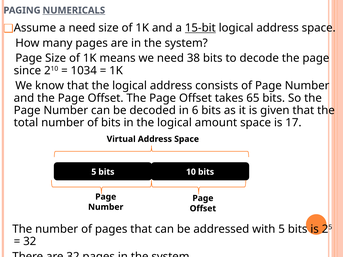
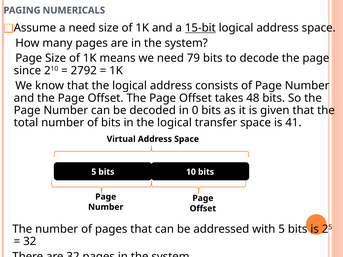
NUMERICALS underline: present -> none
38: 38 -> 79
1034: 1034 -> 2792
65: 65 -> 48
6: 6 -> 0
amount: amount -> transfer
17: 17 -> 41
